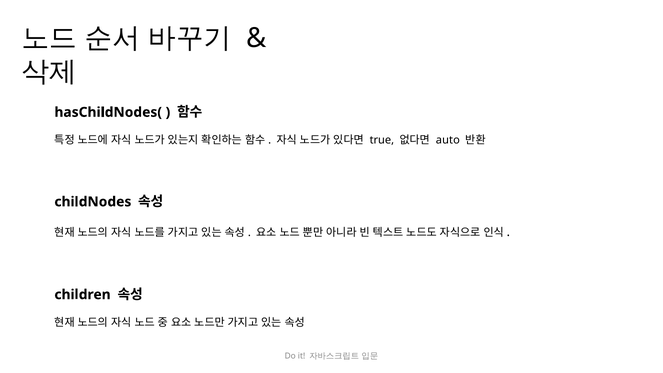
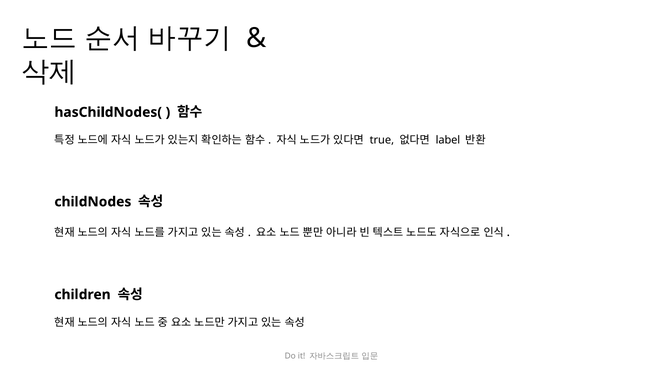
auto: auto -> label
